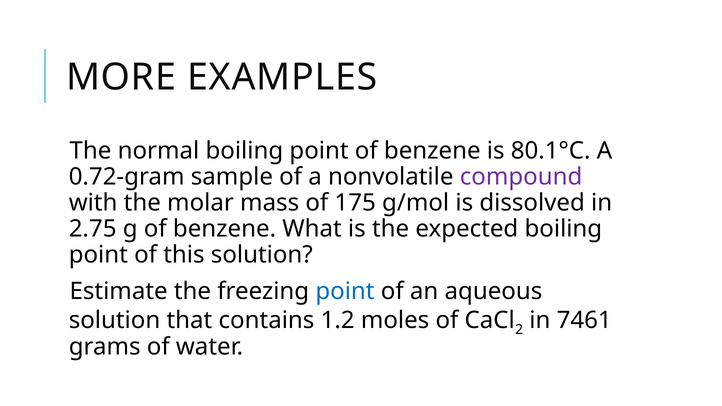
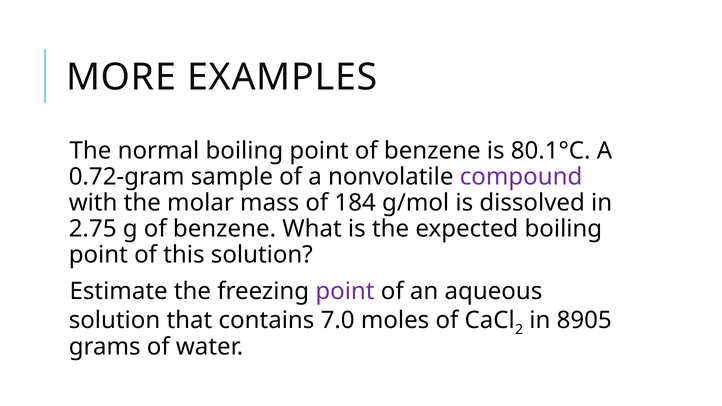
175: 175 -> 184
point at (345, 292) colour: blue -> purple
1.2: 1.2 -> 7.0
7461: 7461 -> 8905
